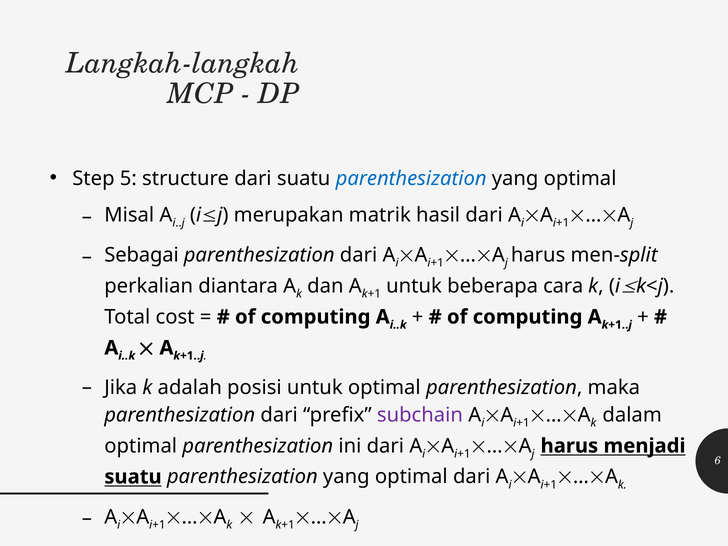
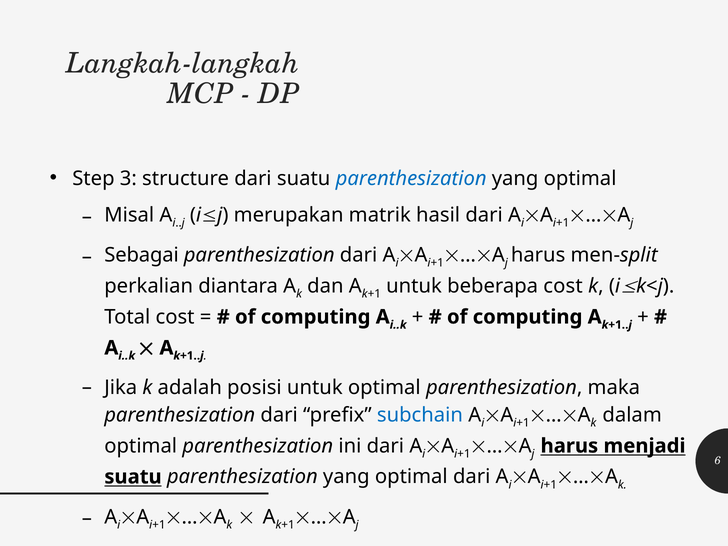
5: 5 -> 3
beberapa cara: cara -> cost
subchain colour: purple -> blue
